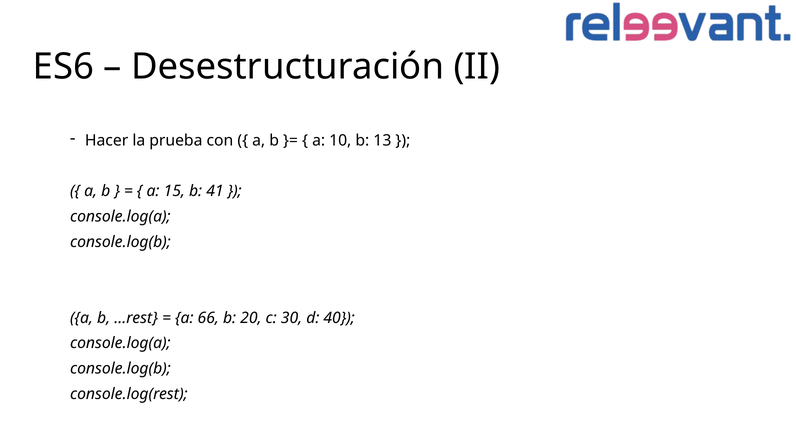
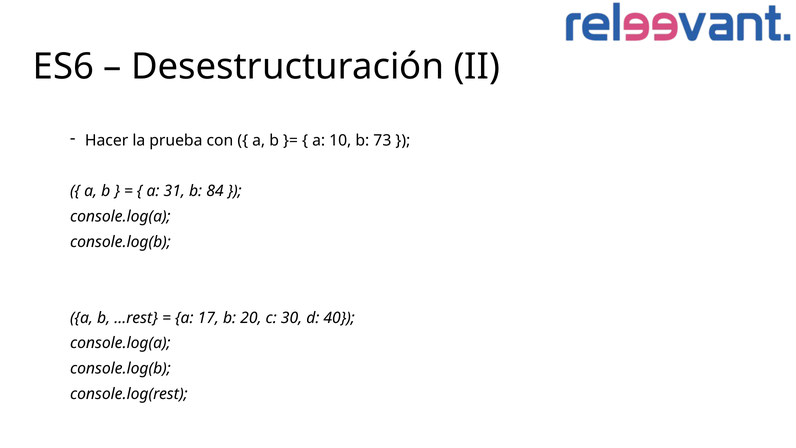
13: 13 -> 73
15: 15 -> 31
41: 41 -> 84
66: 66 -> 17
